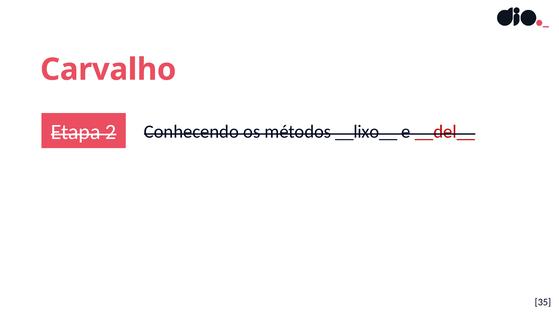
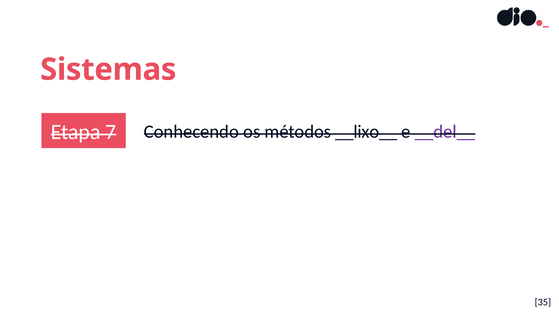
Carvalho: Carvalho -> Sistemas
2: 2 -> 7
__del__ colour: red -> purple
